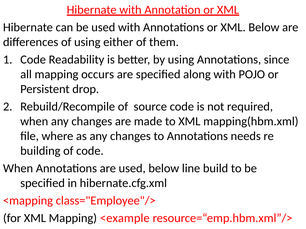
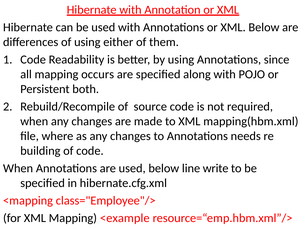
drop: drop -> both
build: build -> write
